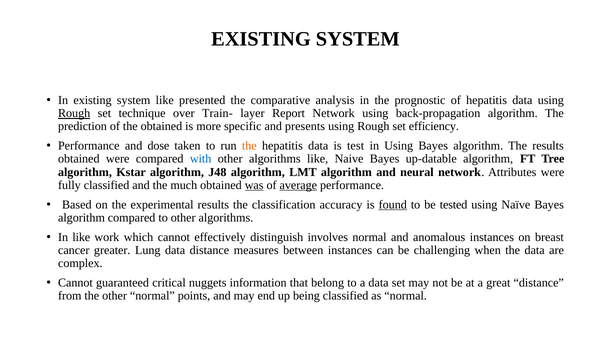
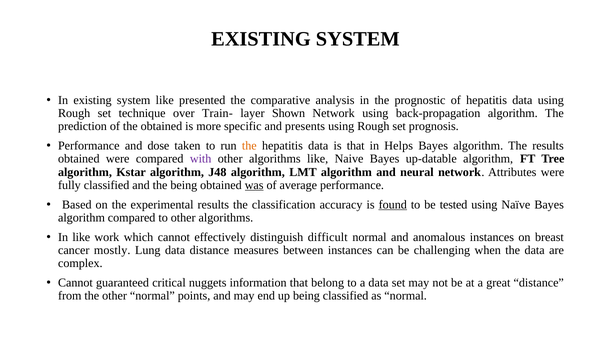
Rough at (74, 113) underline: present -> none
Report: Report -> Shown
efficiency: efficiency -> prognosis
is test: test -> that
in Using: Using -> Helps
with colour: blue -> purple
the much: much -> being
average underline: present -> none
involves: involves -> difficult
greater: greater -> mostly
